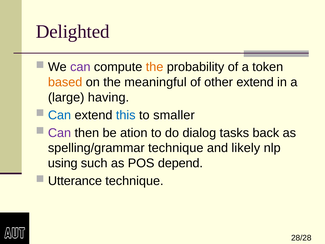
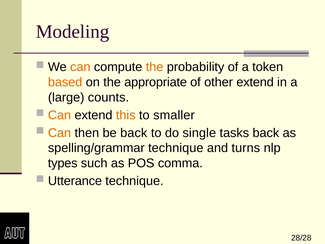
Delighted: Delighted -> Modeling
can at (80, 67) colour: purple -> orange
meaningful: meaningful -> appropriate
having: having -> counts
Can at (60, 115) colour: blue -> orange
this colour: blue -> orange
Can at (60, 133) colour: purple -> orange
be ation: ation -> back
dialog: dialog -> single
likely: likely -> turns
using: using -> types
depend: depend -> comma
